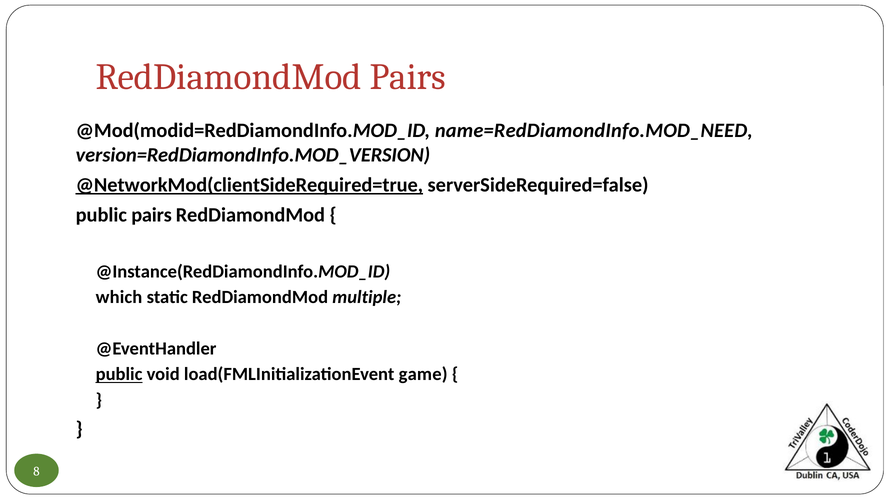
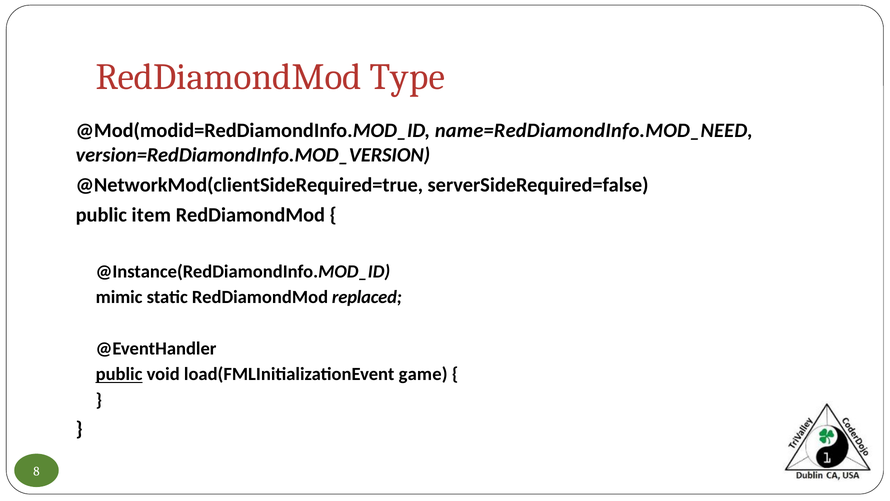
RedDiamondMod Pairs: Pairs -> Type
@NetworkMod(clientSideRequired=true underline: present -> none
public pairs: pairs -> item
which: which -> mimic
multiple: multiple -> replaced
